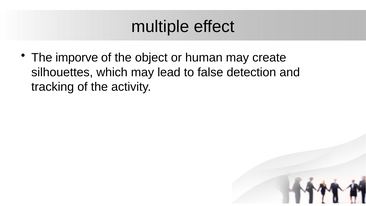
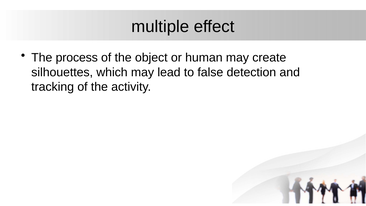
imporve: imporve -> process
